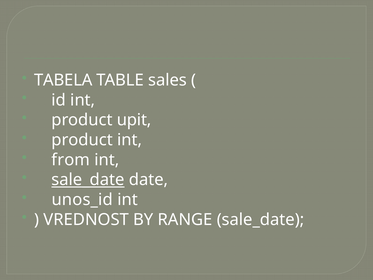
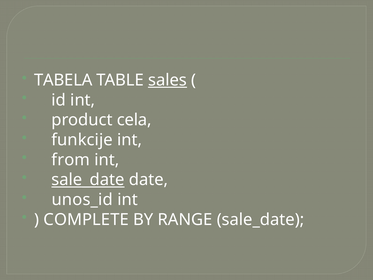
sales underline: none -> present
upit: upit -> cela
product at (82, 140): product -> funkcije
VREDNOST: VREDNOST -> COMPLETE
